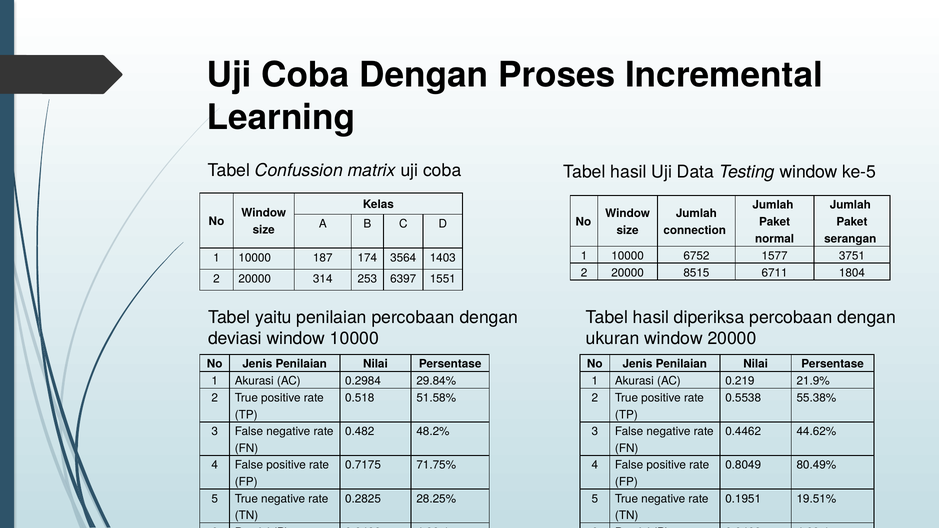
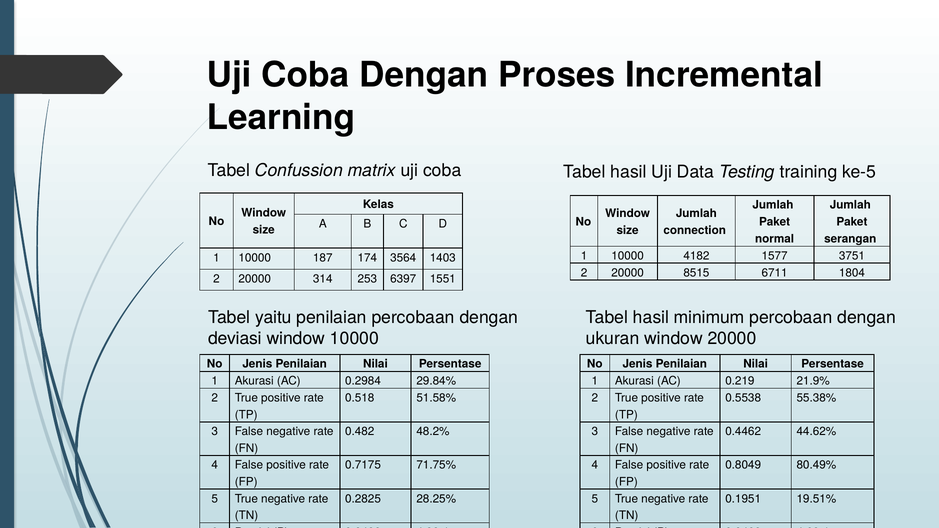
Testing window: window -> training
6752: 6752 -> 4182
diperiksa: diperiksa -> minimum
